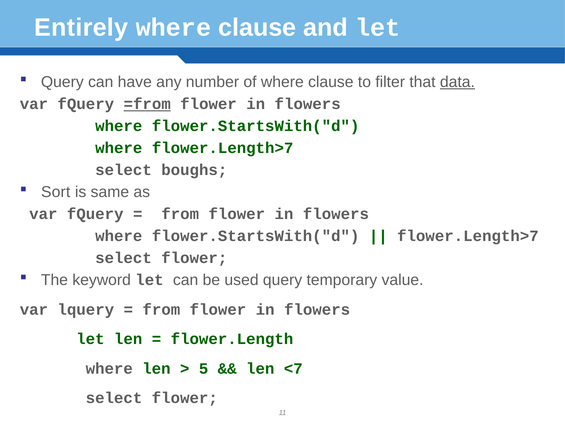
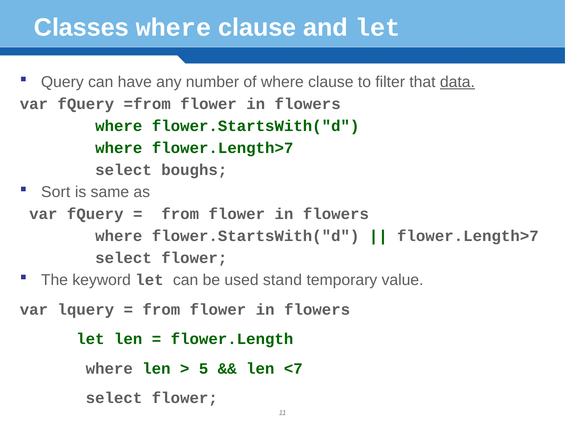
Entirely: Entirely -> Classes
=from underline: present -> none
used query: query -> stand
